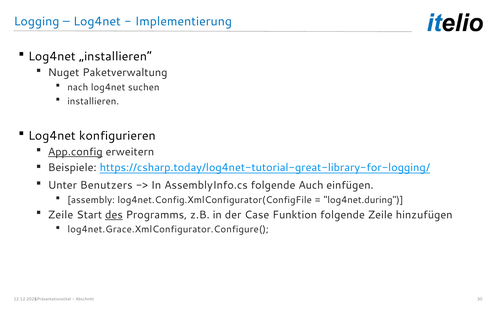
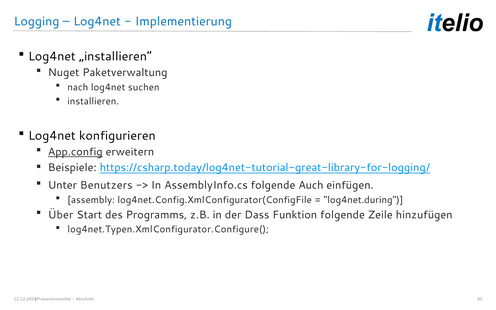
Zeile at (61, 215): Zeile -> Über
des underline: present -> none
Case: Case -> Dass
log4net.Grace.XmlConfigurator.Configure(: log4net.Grace.XmlConfigurator.Configure( -> log4net.Typen.XmlConfigurator.Configure(
